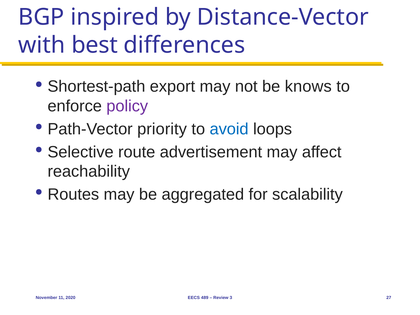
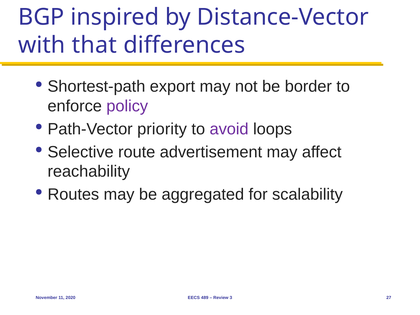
best: best -> that
knows: knows -> border
avoid colour: blue -> purple
